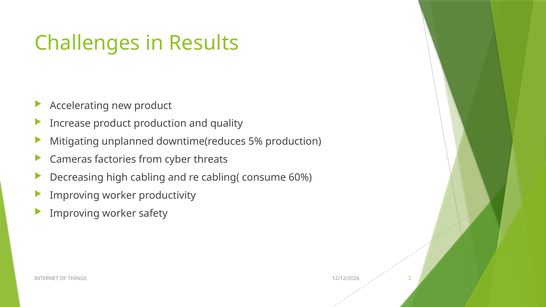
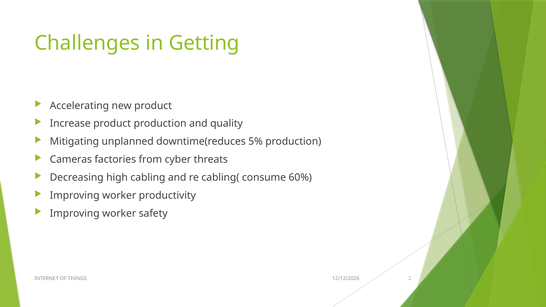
Results: Results -> Getting
